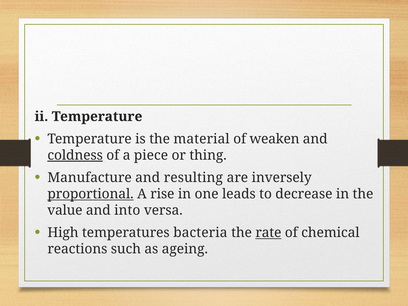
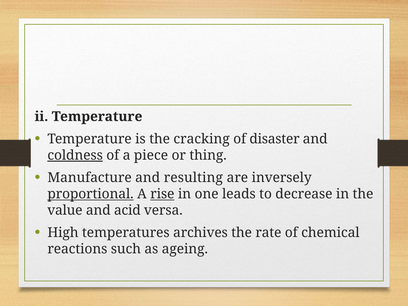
material: material -> cracking
weaken: weaken -> disaster
rise underline: none -> present
into: into -> acid
bacteria: bacteria -> archives
rate underline: present -> none
